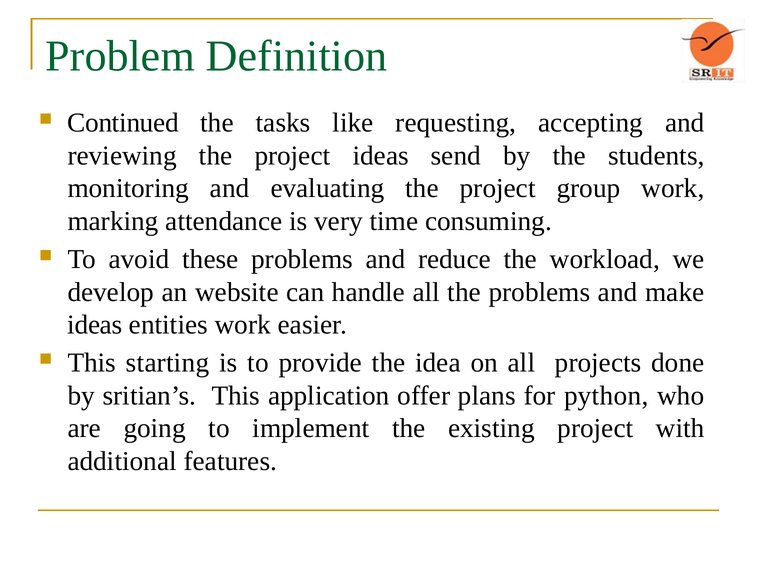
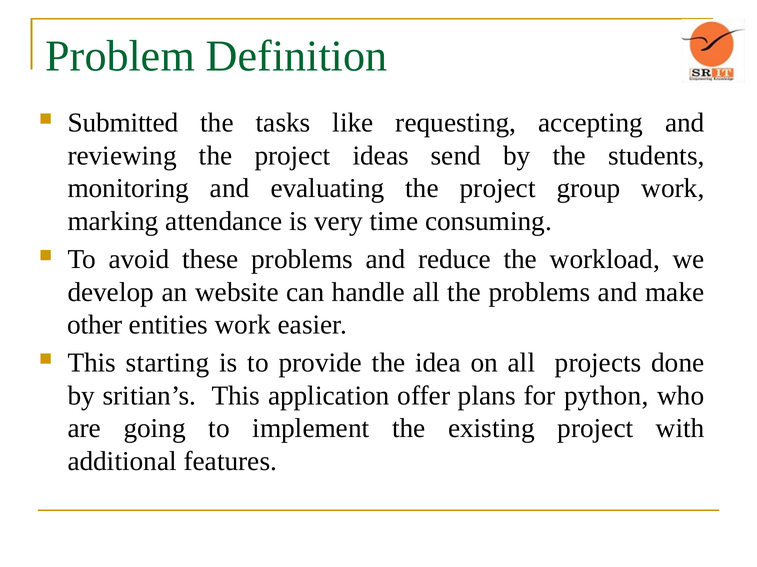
Continued: Continued -> Submitted
ideas at (95, 325): ideas -> other
